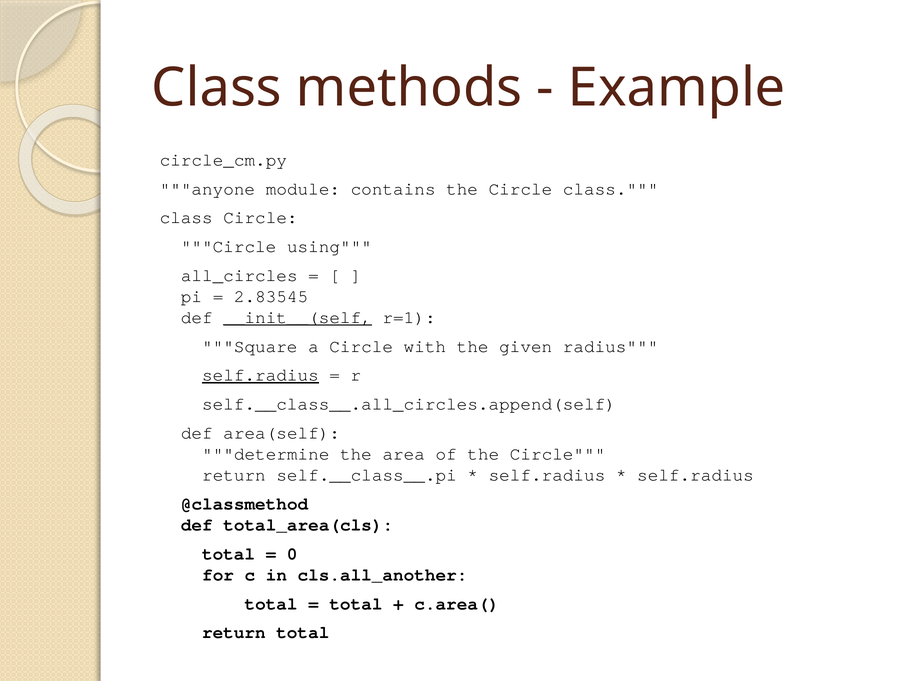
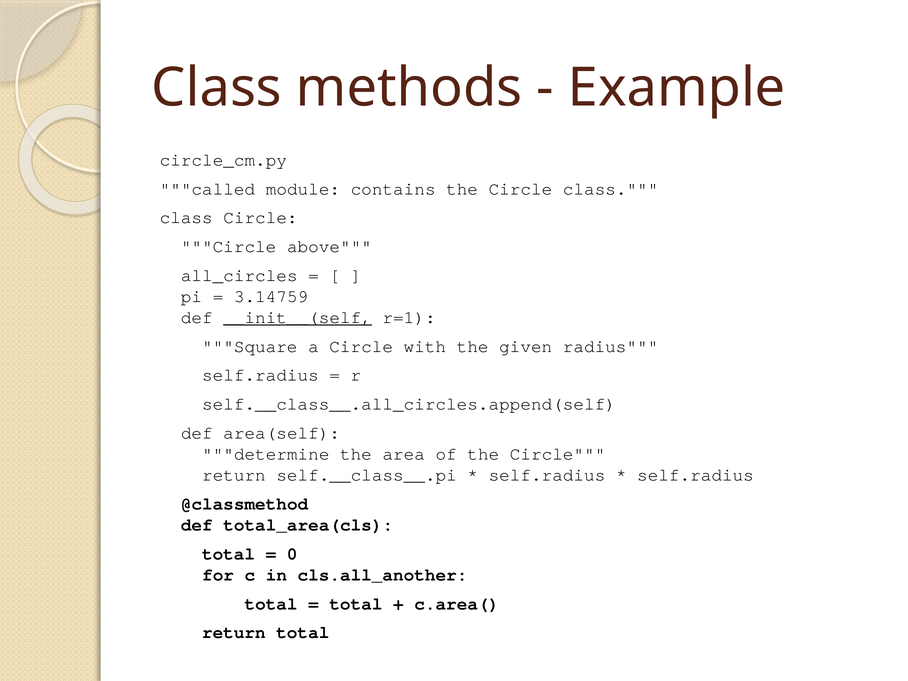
anyone: anyone -> called
using: using -> above
2.83545: 2.83545 -> 3.14759
self.radius at (260, 375) underline: present -> none
